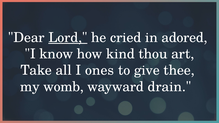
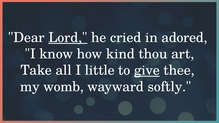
ones: ones -> little
give underline: none -> present
drain: drain -> softly
